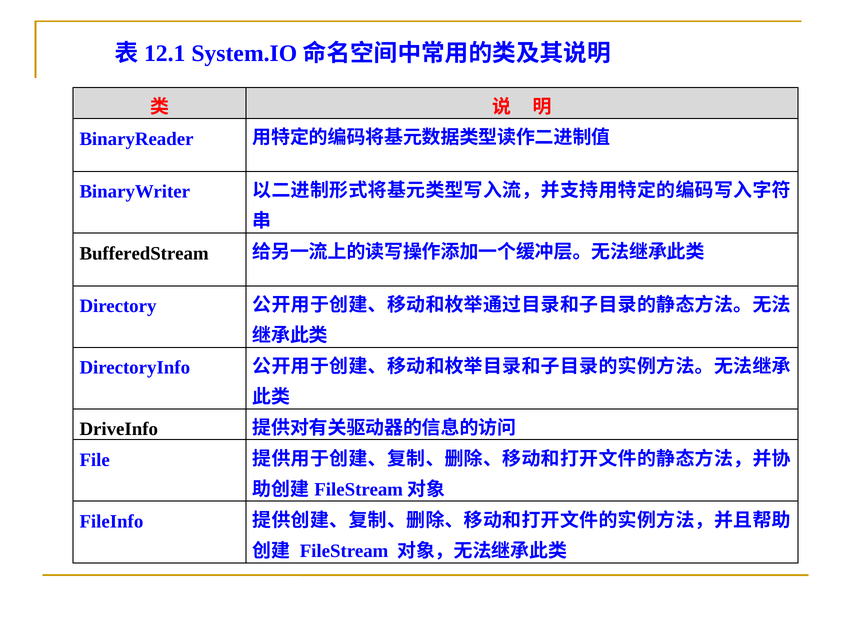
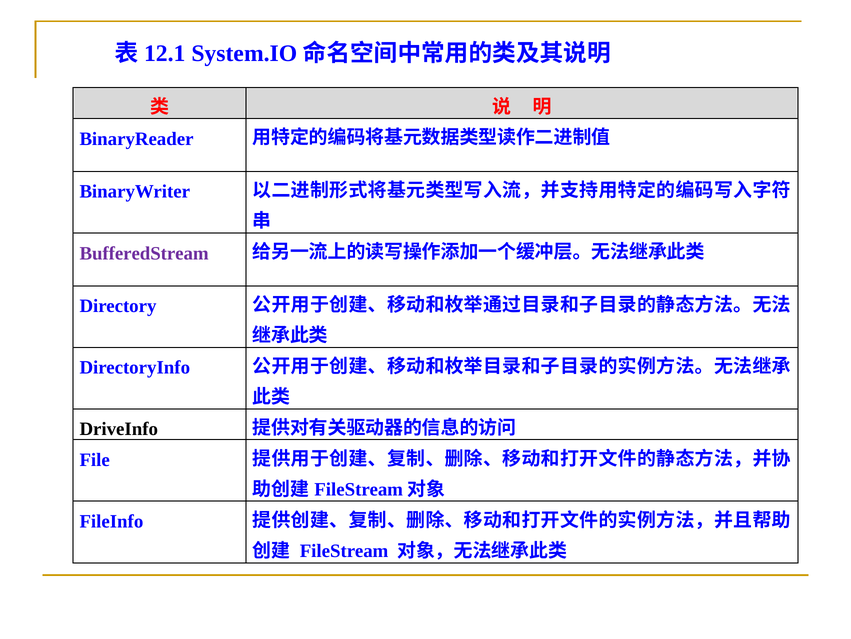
BufferedStream colour: black -> purple
